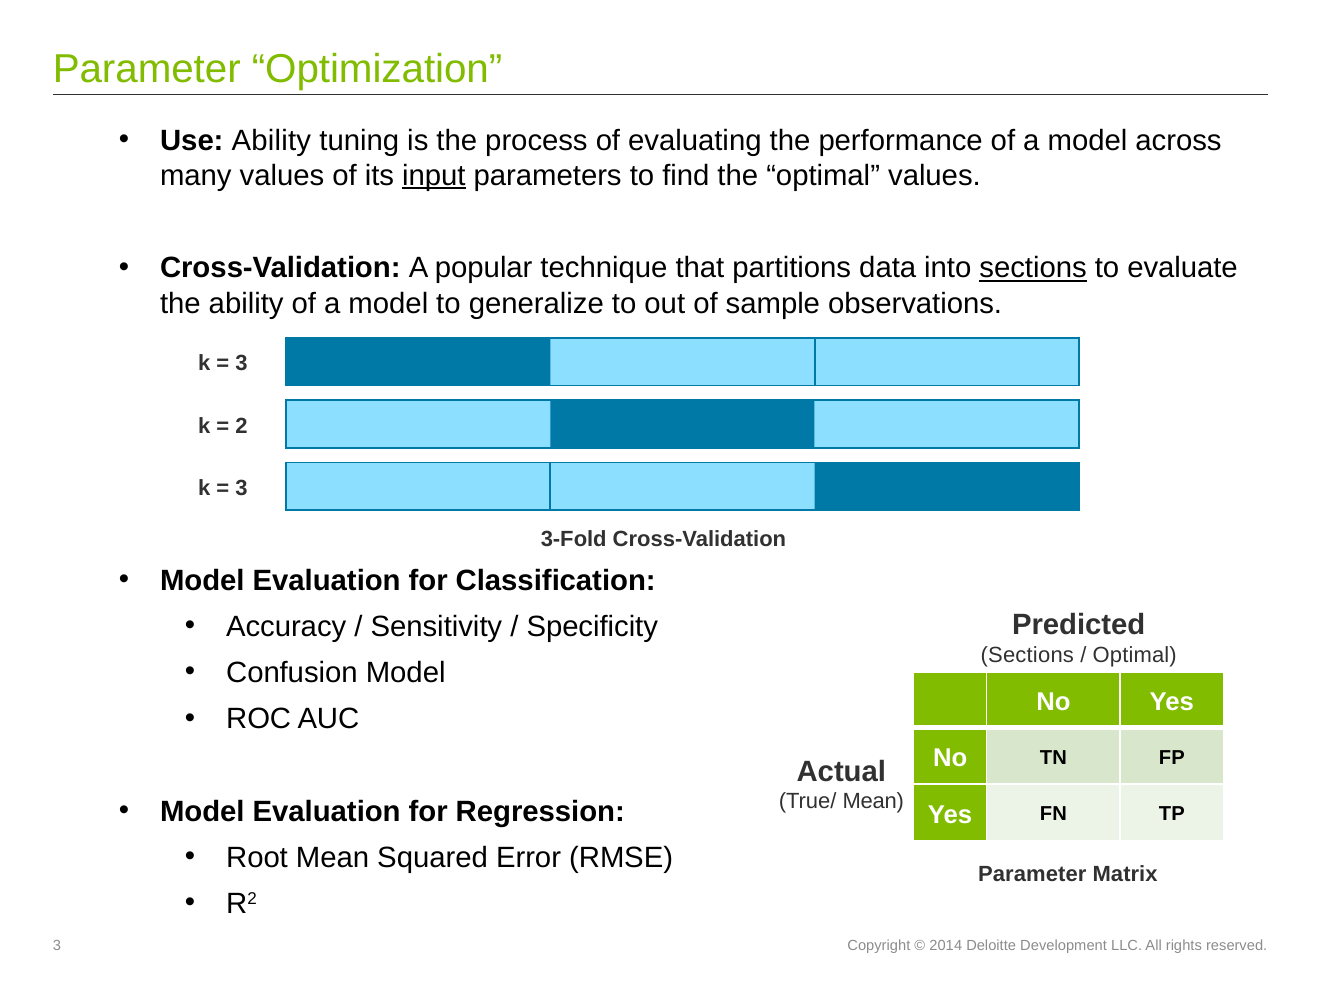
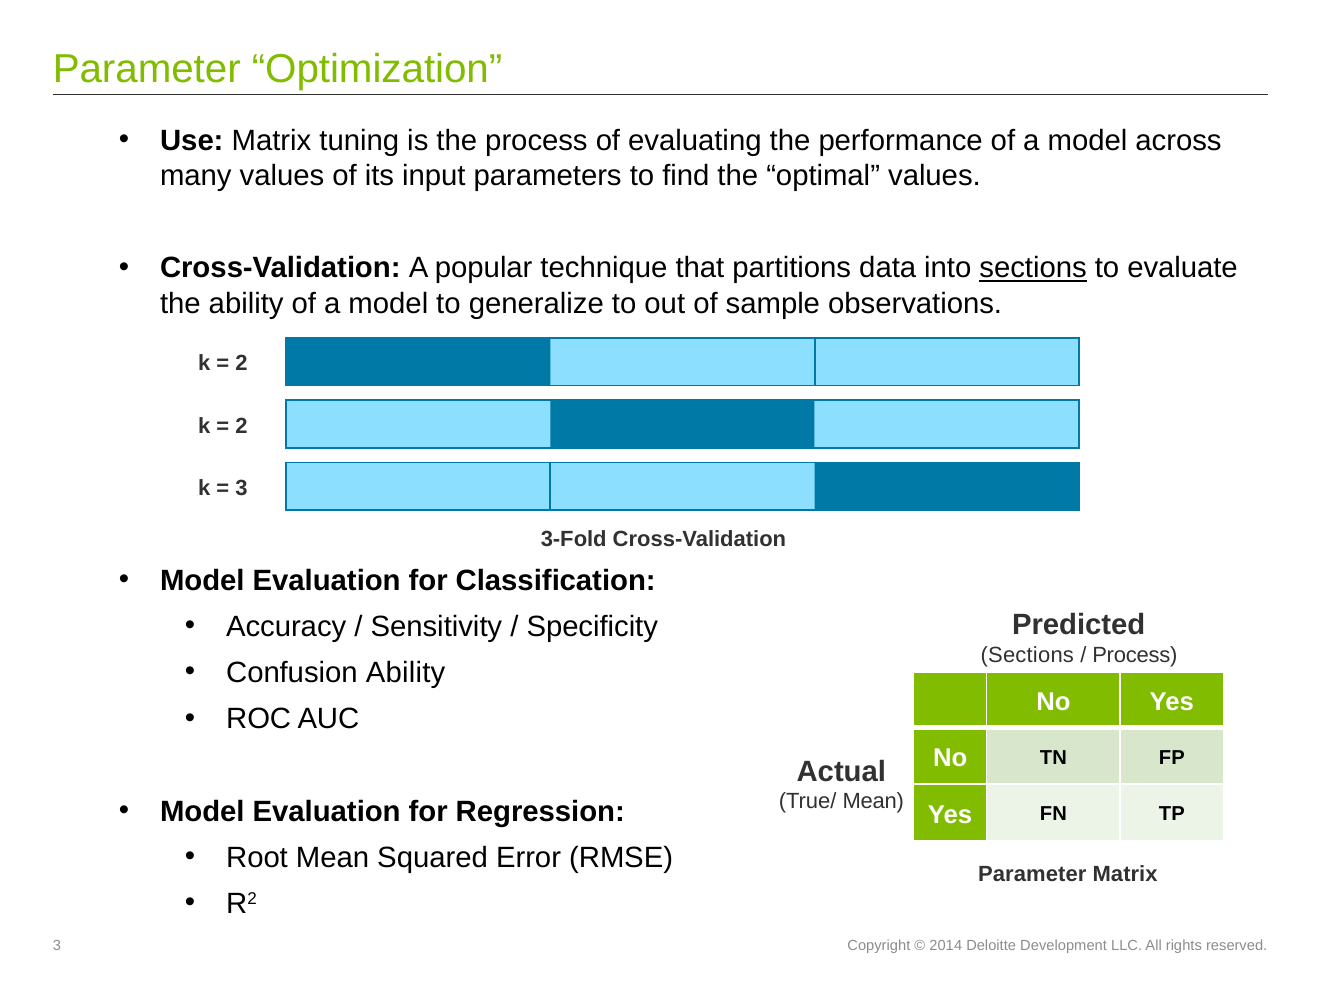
Use Ability: Ability -> Matrix
input underline: present -> none
3 at (241, 364): 3 -> 2
Optimal at (1135, 655): Optimal -> Process
Confusion Model: Model -> Ability
